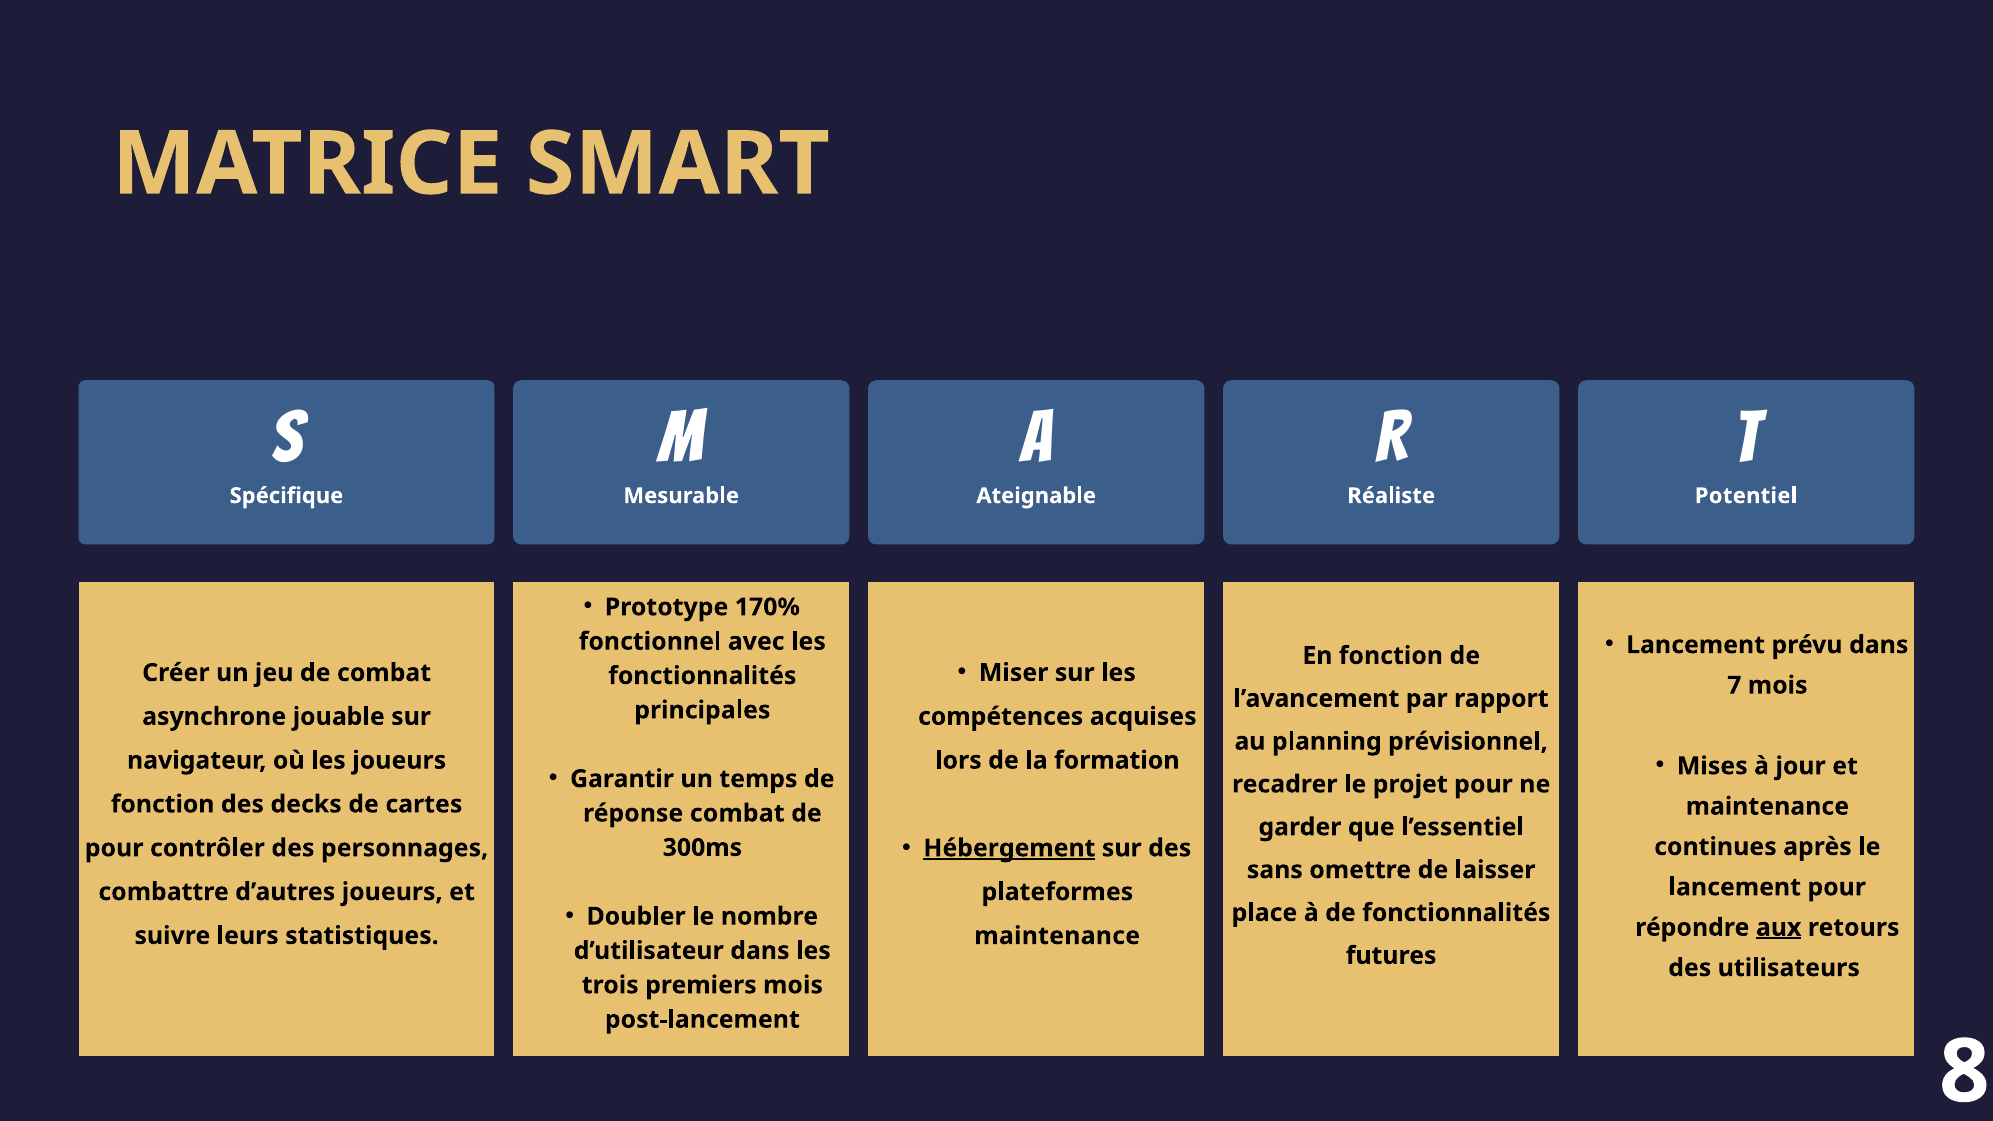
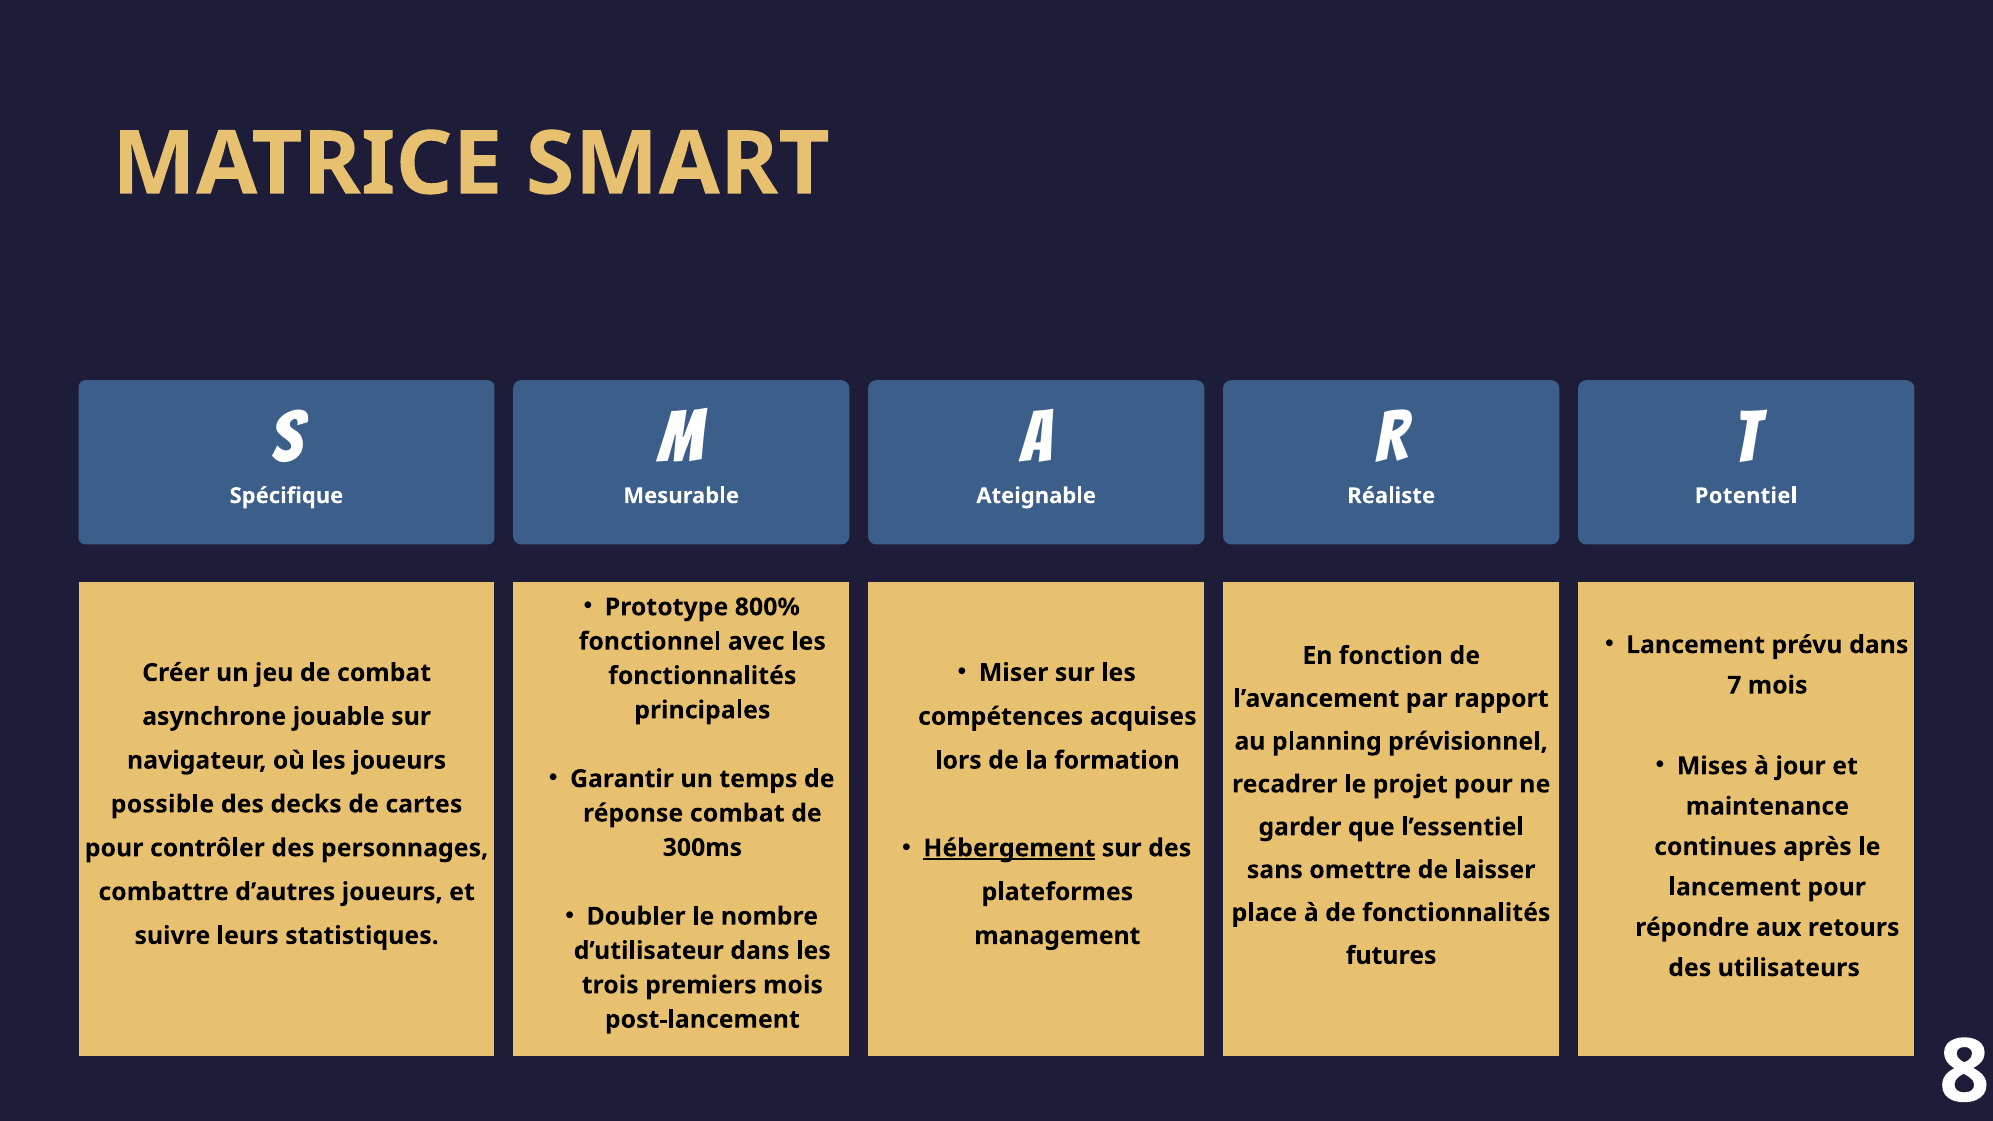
170%: 170% -> 800%
fonction at (163, 804): fonction -> possible
aux underline: present -> none
maintenance at (1057, 936): maintenance -> management
